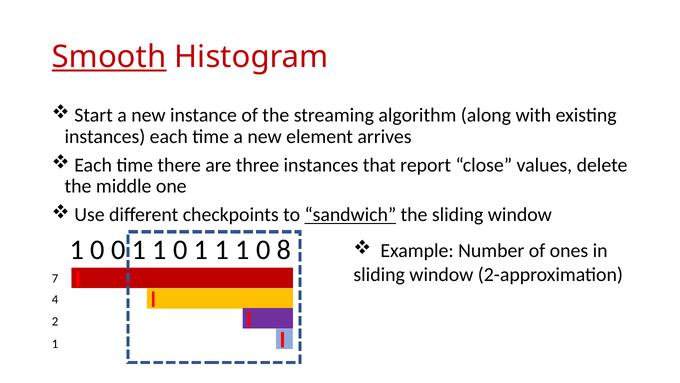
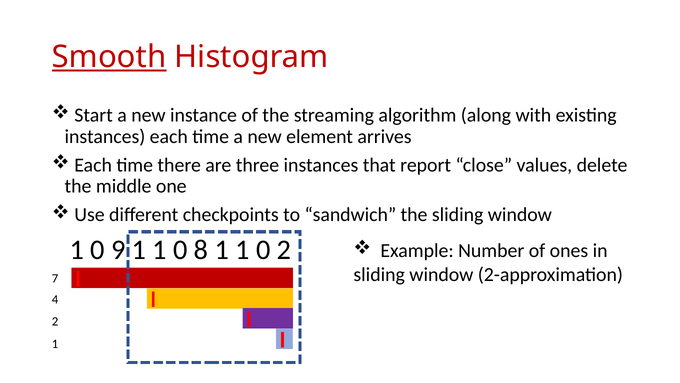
sandwich underline: present -> none
0 0: 0 -> 9
1 0 1: 1 -> 8
0 8: 8 -> 2
